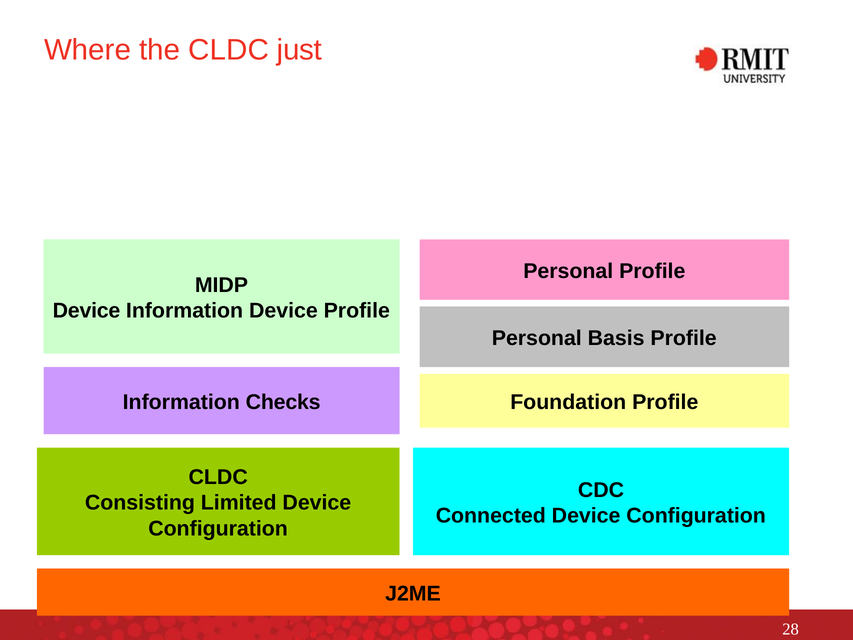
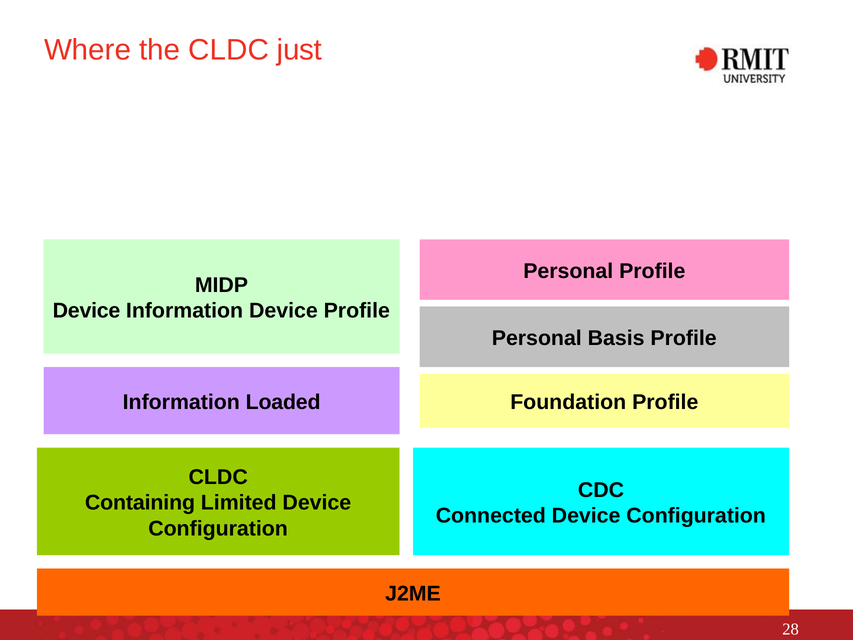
Checks: Checks -> Loaded
Consisting: Consisting -> Containing
